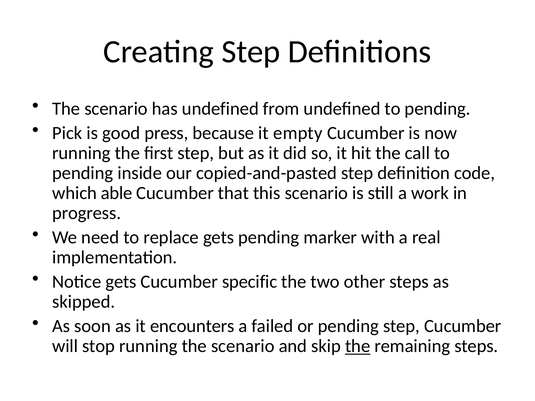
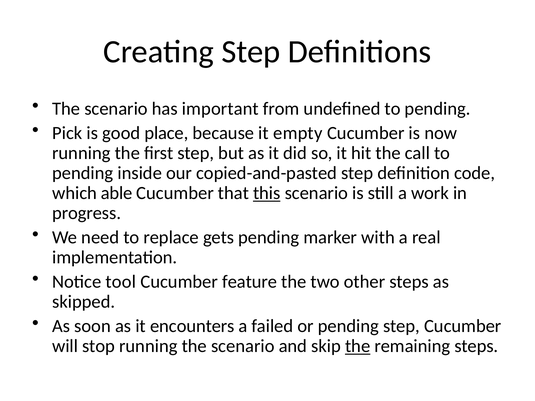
has undefined: undefined -> important
press: press -> place
this underline: none -> present
Notice gets: gets -> tool
specific: specific -> feature
